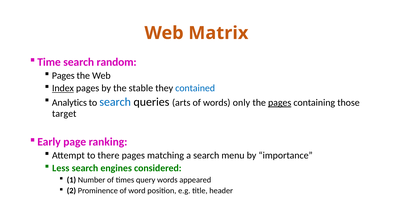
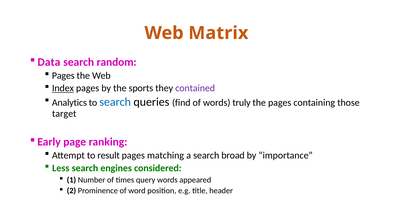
Time: Time -> Data
stable: stable -> sports
contained colour: blue -> purple
arts: arts -> find
only: only -> truly
pages at (280, 103) underline: present -> none
there: there -> result
menu: menu -> broad
